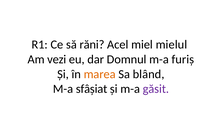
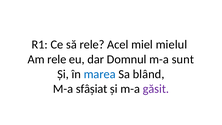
să răni: răni -> rele
Am vezi: vezi -> rele
furiș: furiș -> sunt
marea colour: orange -> blue
